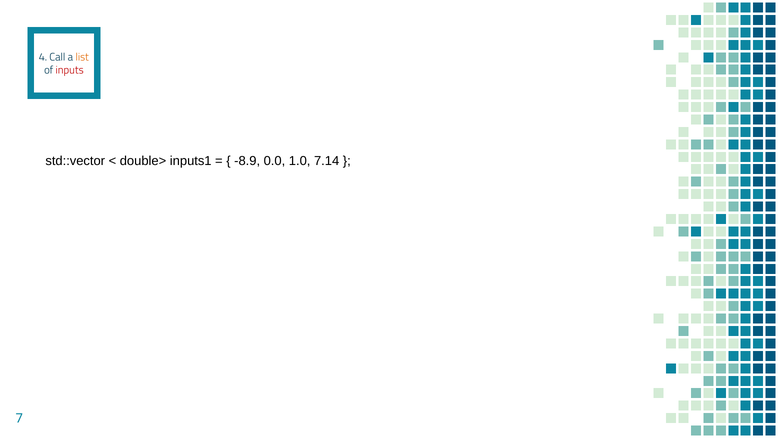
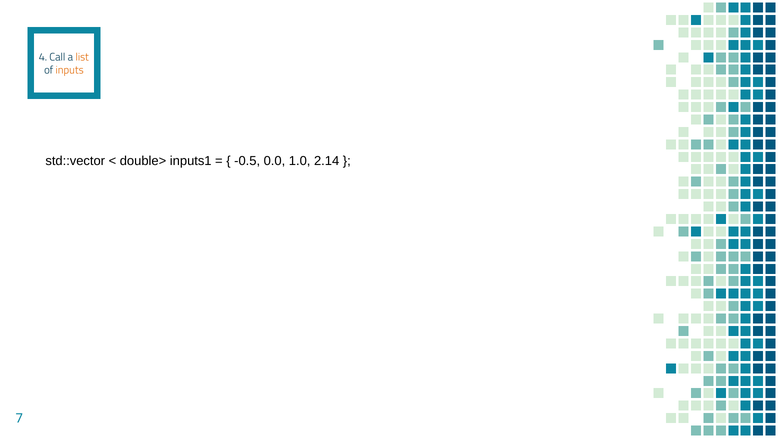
inputs colour: red -> orange
-8.9: -8.9 -> -0.5
7.14: 7.14 -> 2.14
